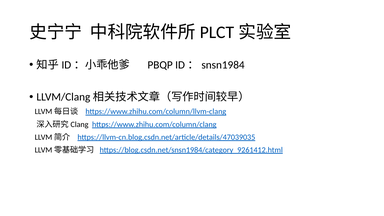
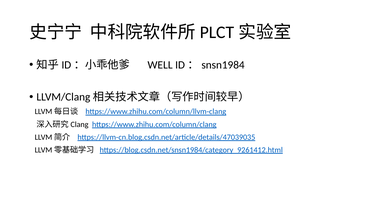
PBQP: PBQP -> WELL
